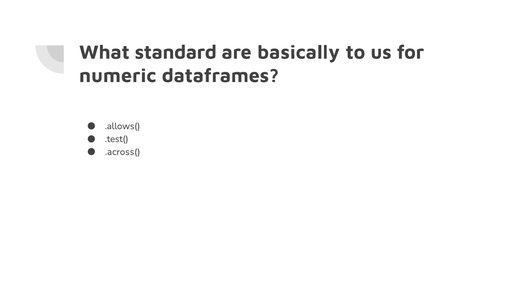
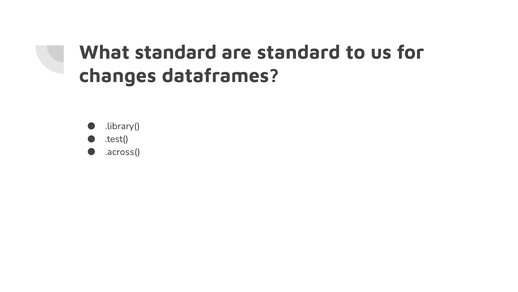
are basically: basically -> standard
numeric: numeric -> changes
.allows(: .allows( -> .library(
